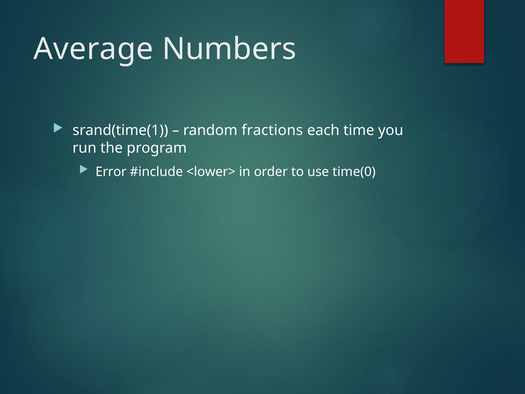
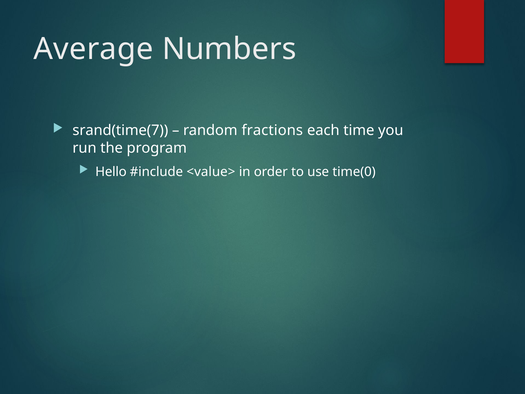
srand(time(1: srand(time(1 -> srand(time(7
Error: Error -> Hello
<lower>: <lower> -> <value>
